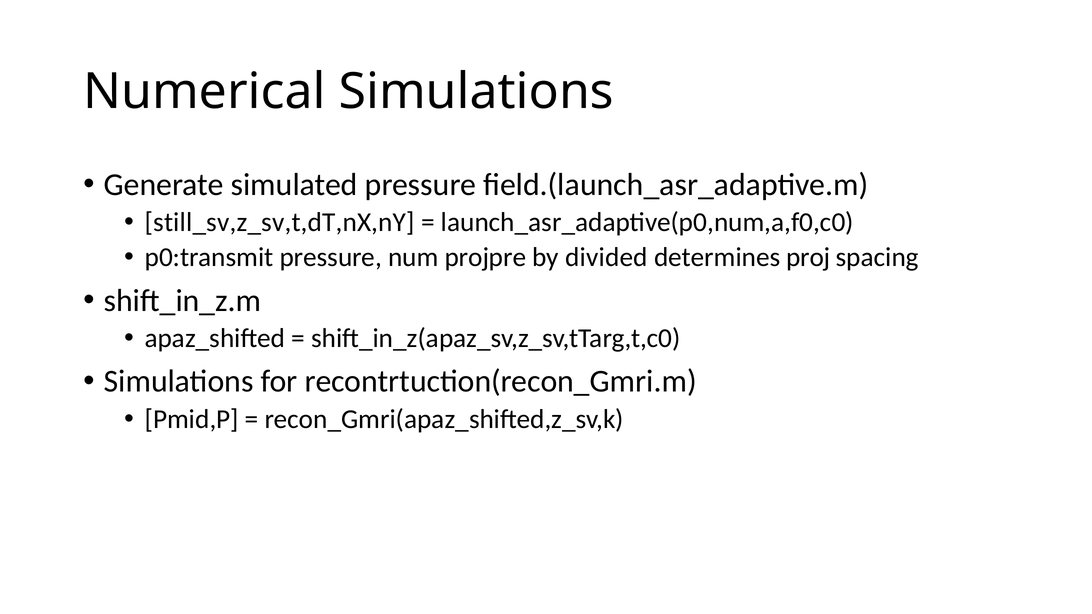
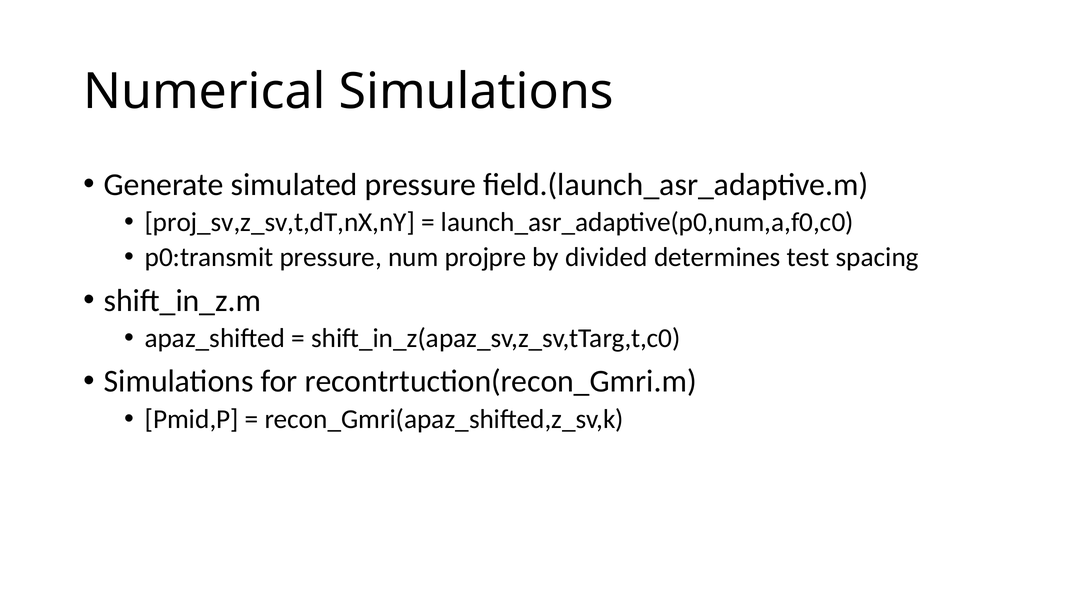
still_sv,z_sv,t,dT,nX,nY: still_sv,z_sv,t,dT,nX,nY -> proj_sv,z_sv,t,dT,nX,nY
proj: proj -> test
